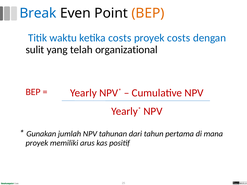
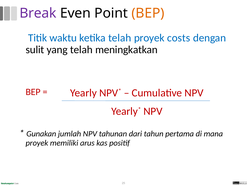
Break colour: blue -> purple
ketika costs: costs -> telah
organizational: organizational -> meningkatkan
